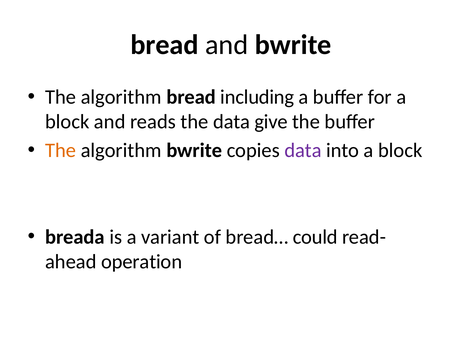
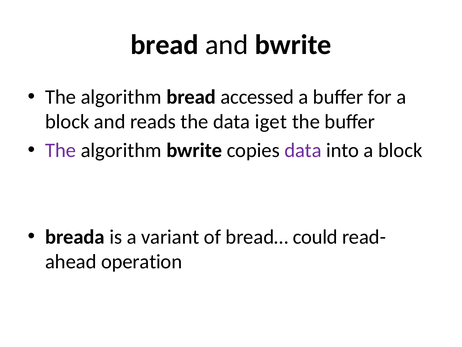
including: including -> accessed
give: give -> iget
The at (61, 150) colour: orange -> purple
